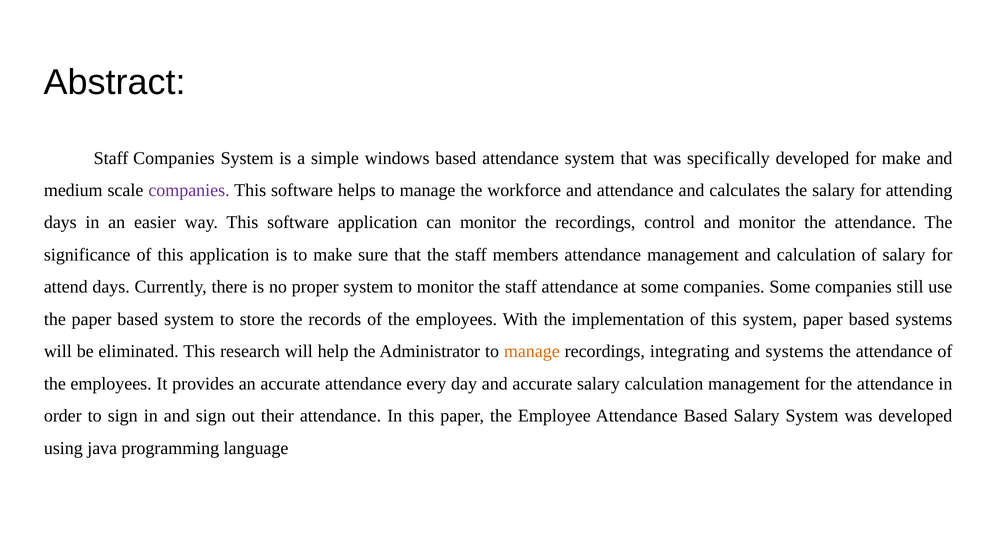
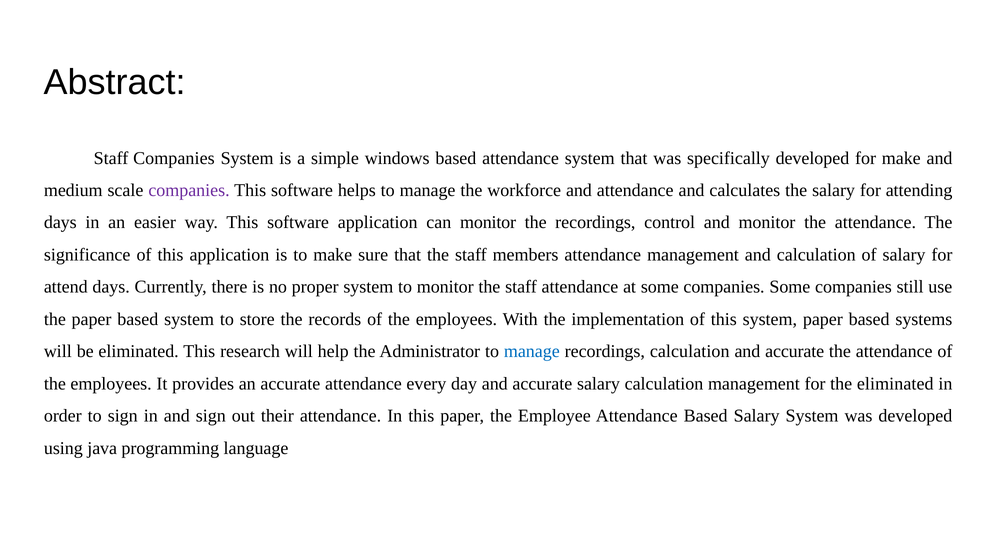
manage at (532, 352) colour: orange -> blue
recordings integrating: integrating -> calculation
systems at (795, 352): systems -> accurate
for the attendance: attendance -> eliminated
